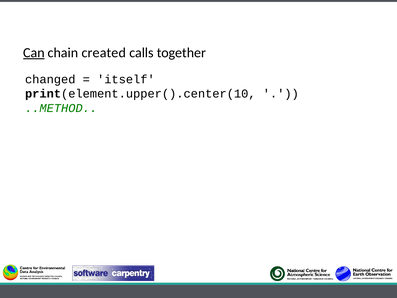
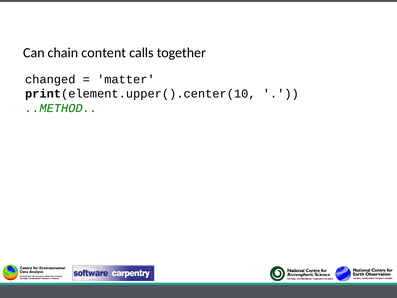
Can underline: present -> none
created: created -> content
itself: itself -> matter
